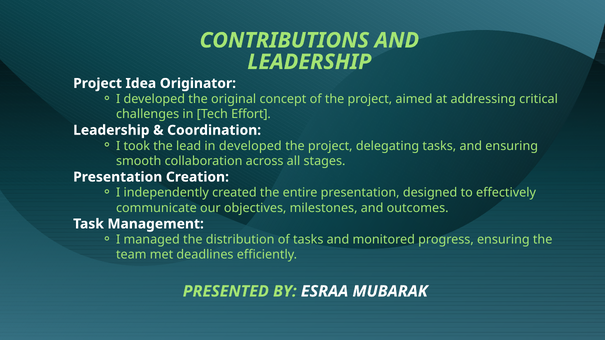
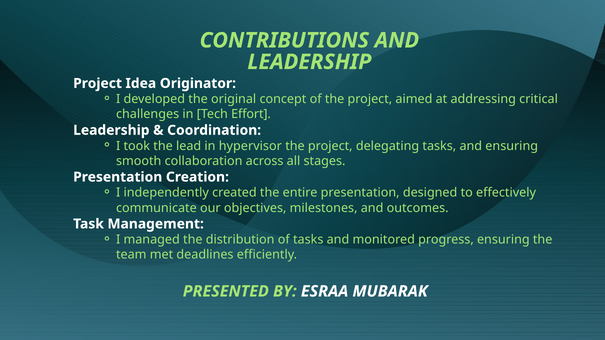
in developed: developed -> hypervisor
